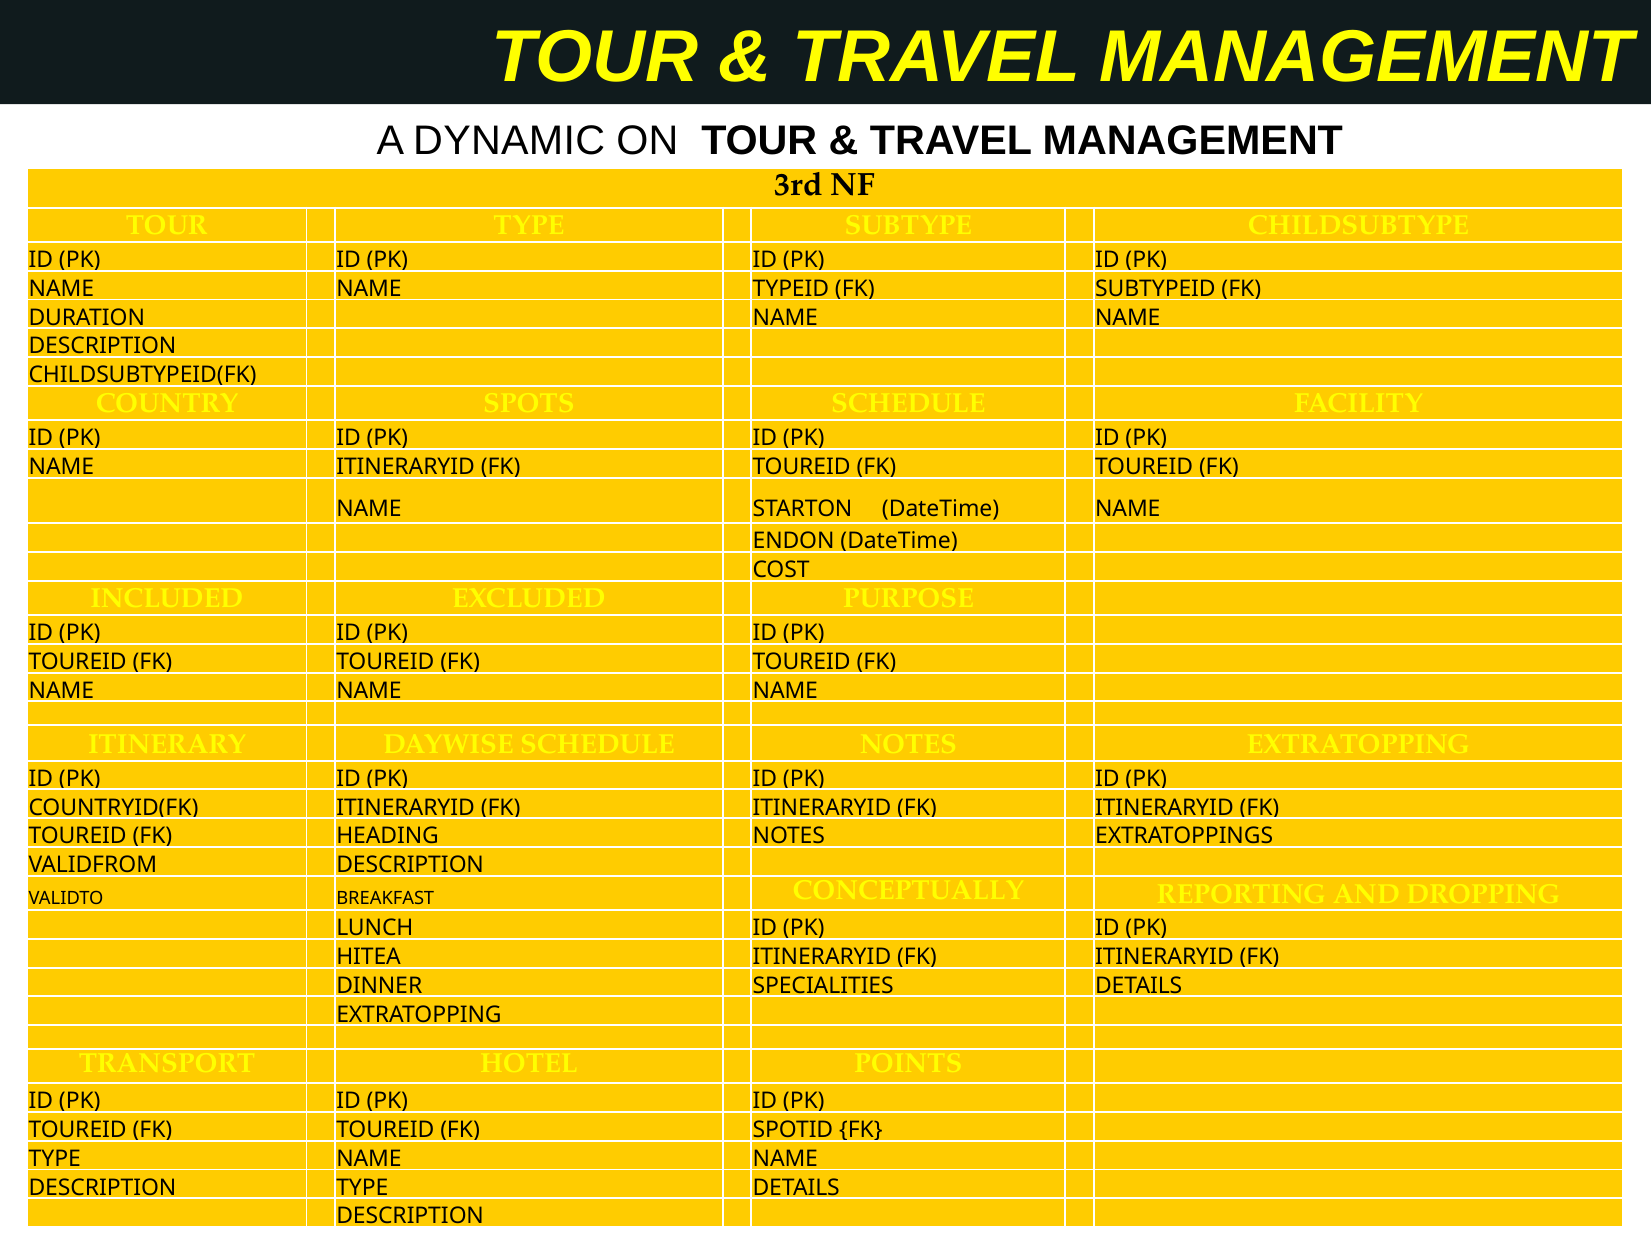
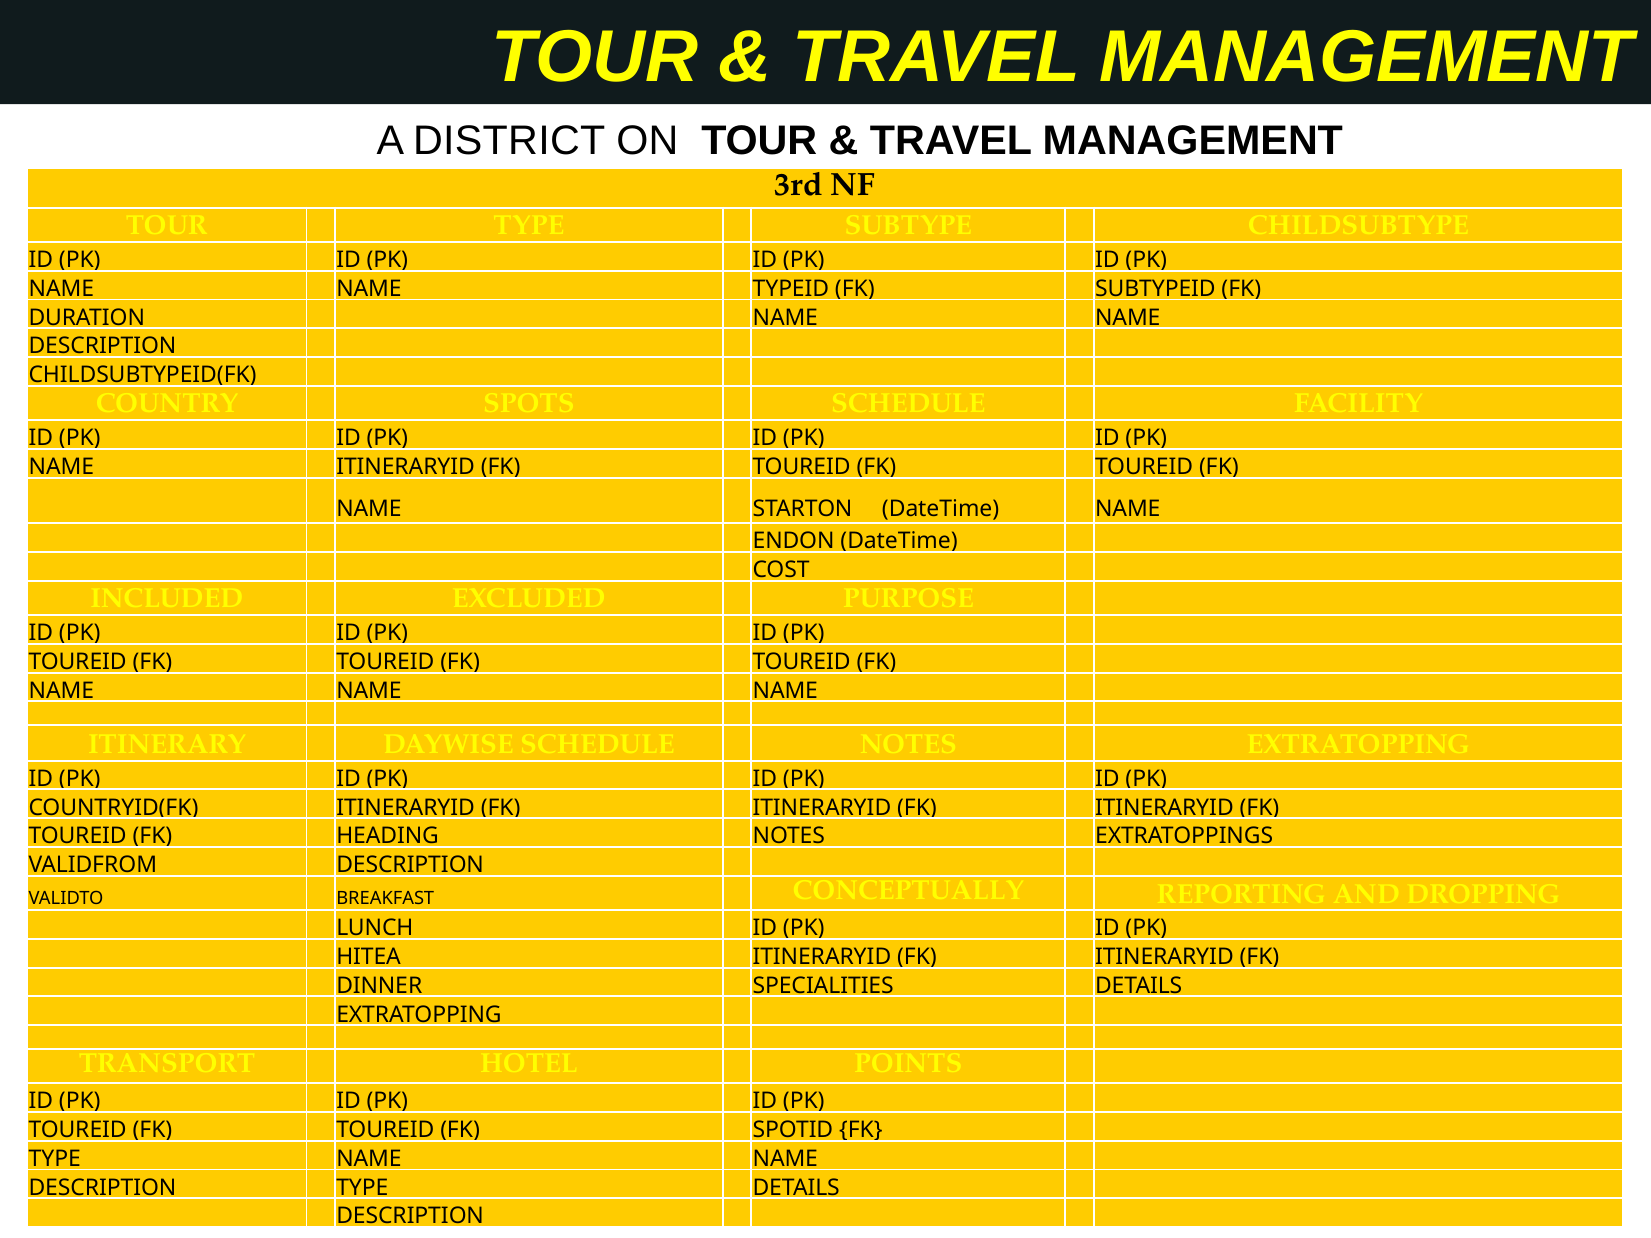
DYNAMIC: DYNAMIC -> DISTRICT
